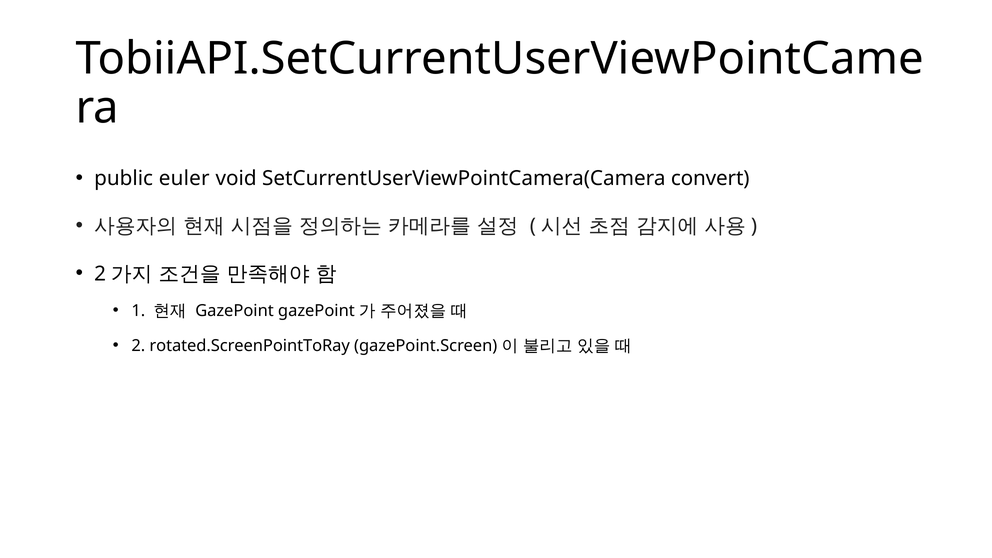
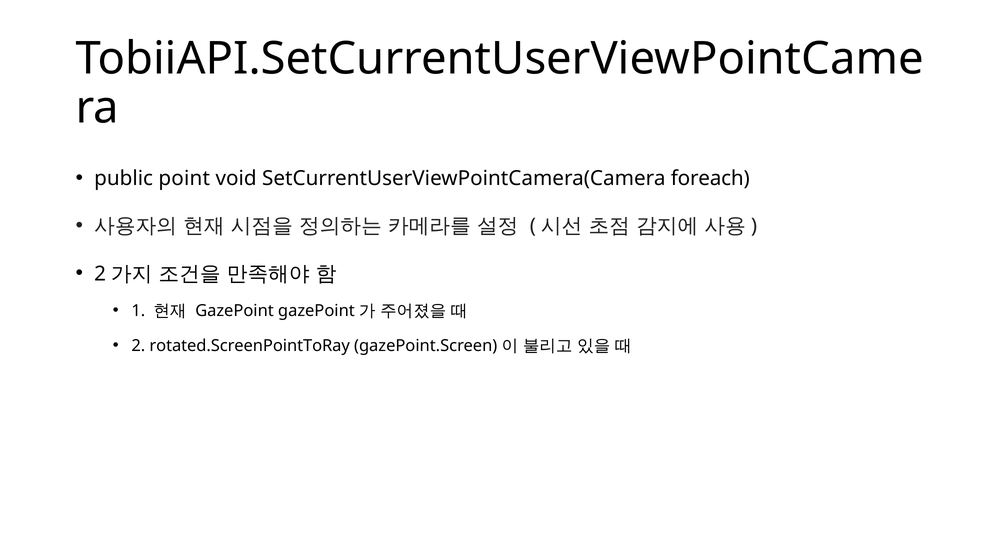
euler: euler -> point
convert: convert -> foreach
